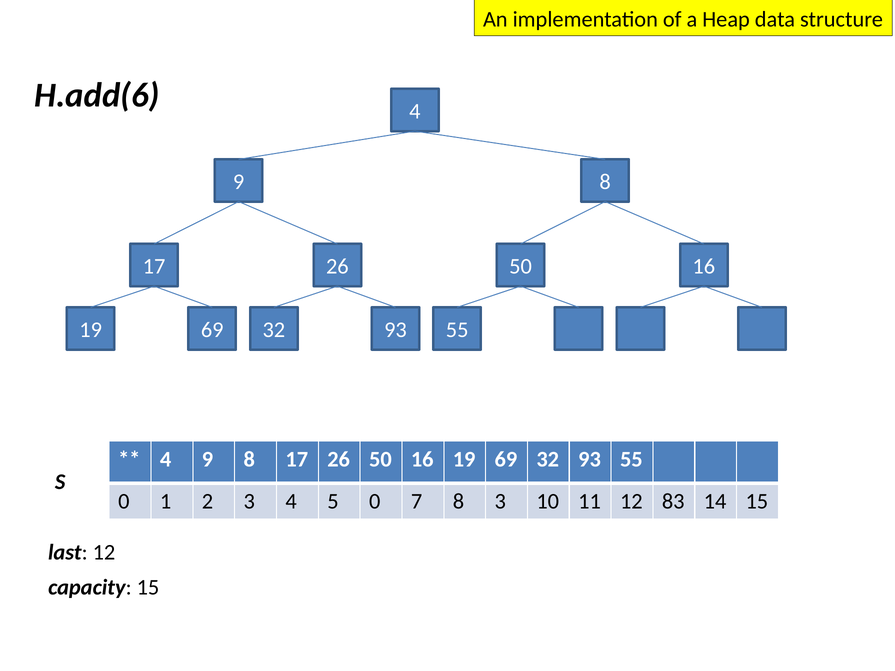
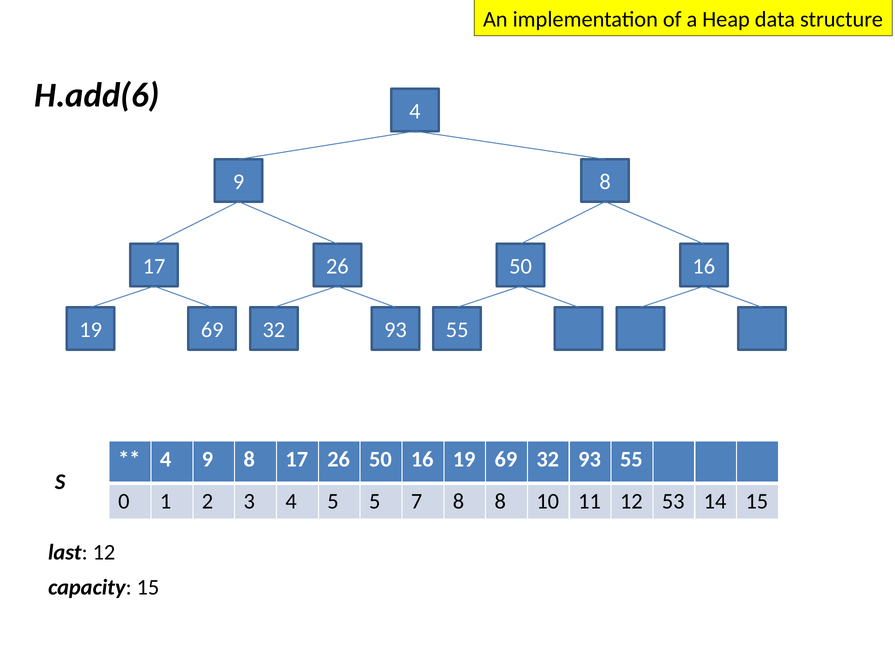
5 0: 0 -> 5
8 3: 3 -> 8
83: 83 -> 53
